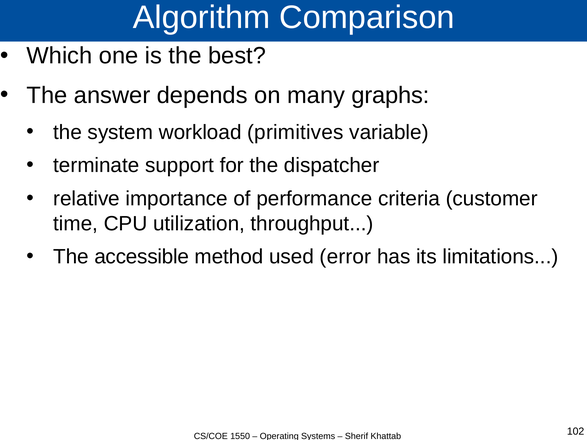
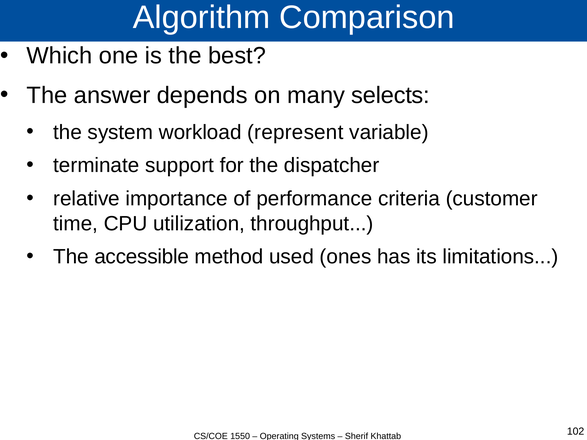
graphs: graphs -> selects
primitives: primitives -> represent
error: error -> ones
